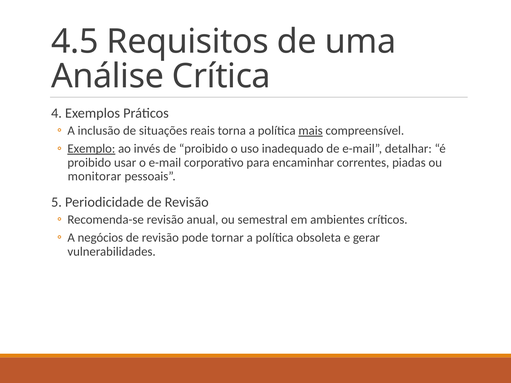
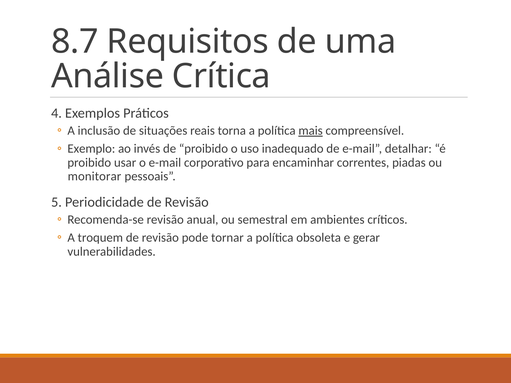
4.5: 4.5 -> 8.7
Exemplo underline: present -> none
negócios: negócios -> troquem
